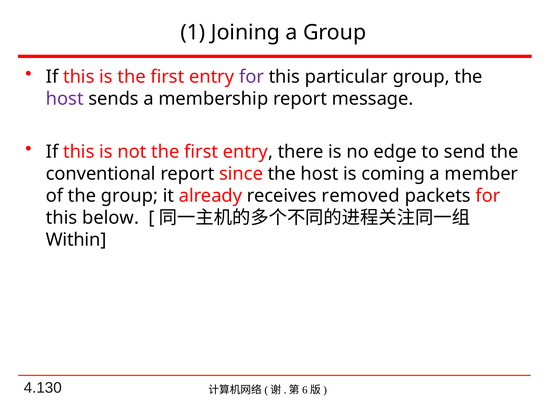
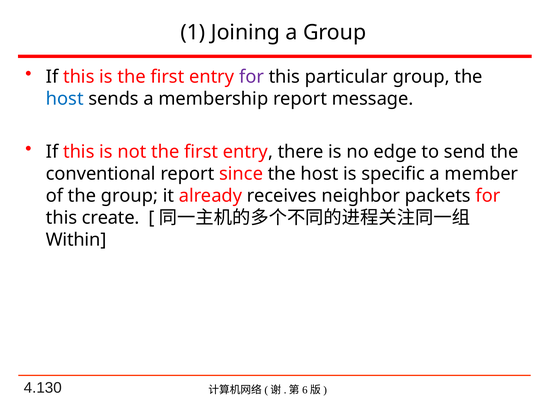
host at (65, 99) colour: purple -> blue
coming: coming -> specific
removed: removed -> neighbor
below: below -> create
